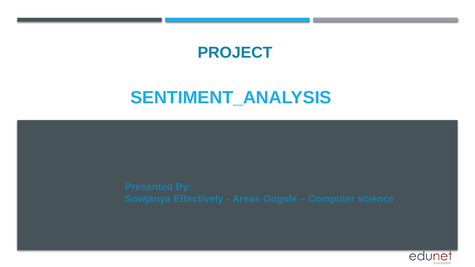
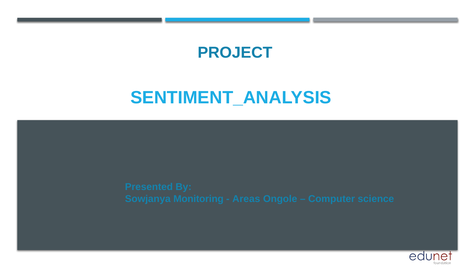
Effectively: Effectively -> Monitoring
